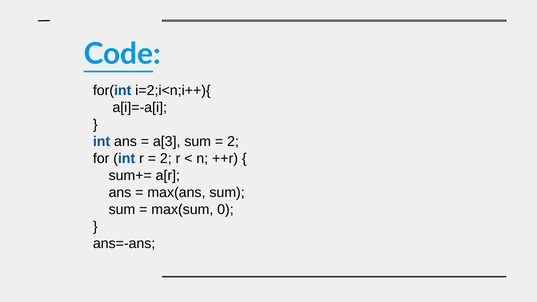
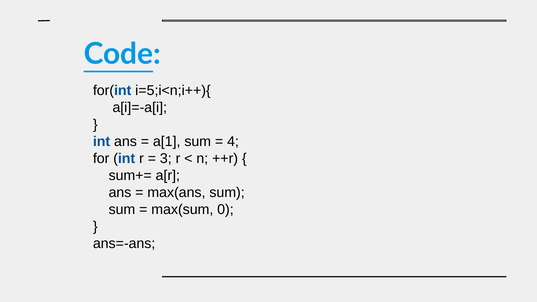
i=2;i<n;i++){: i=2;i<n;i++){ -> i=5;i<n;i++){
a[3: a[3 -> a[1
2 at (233, 142): 2 -> 4
2 at (166, 159): 2 -> 3
